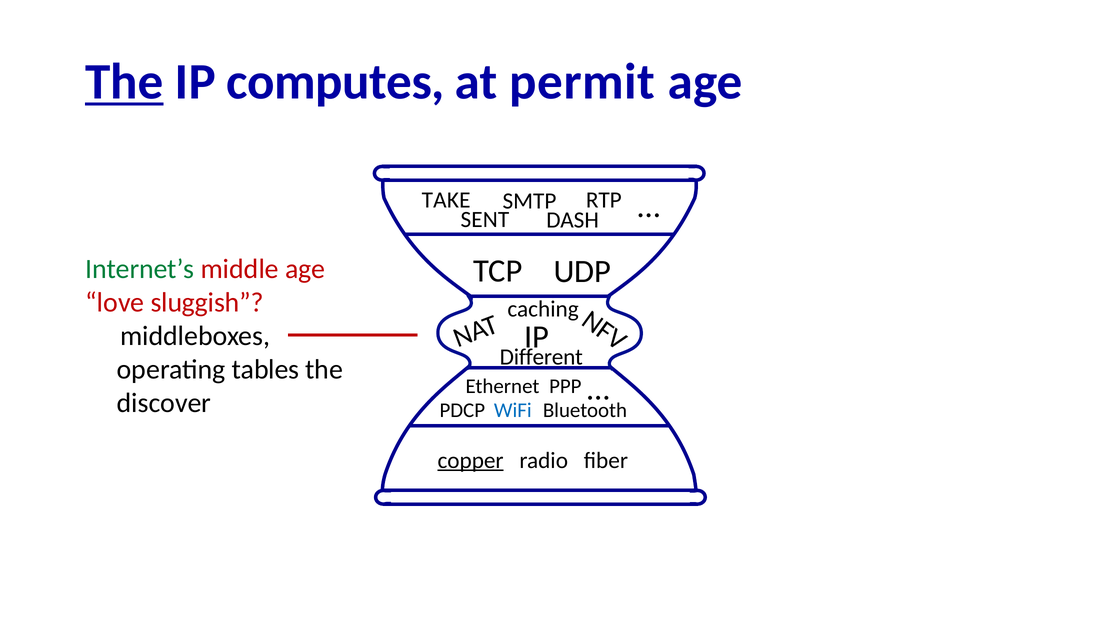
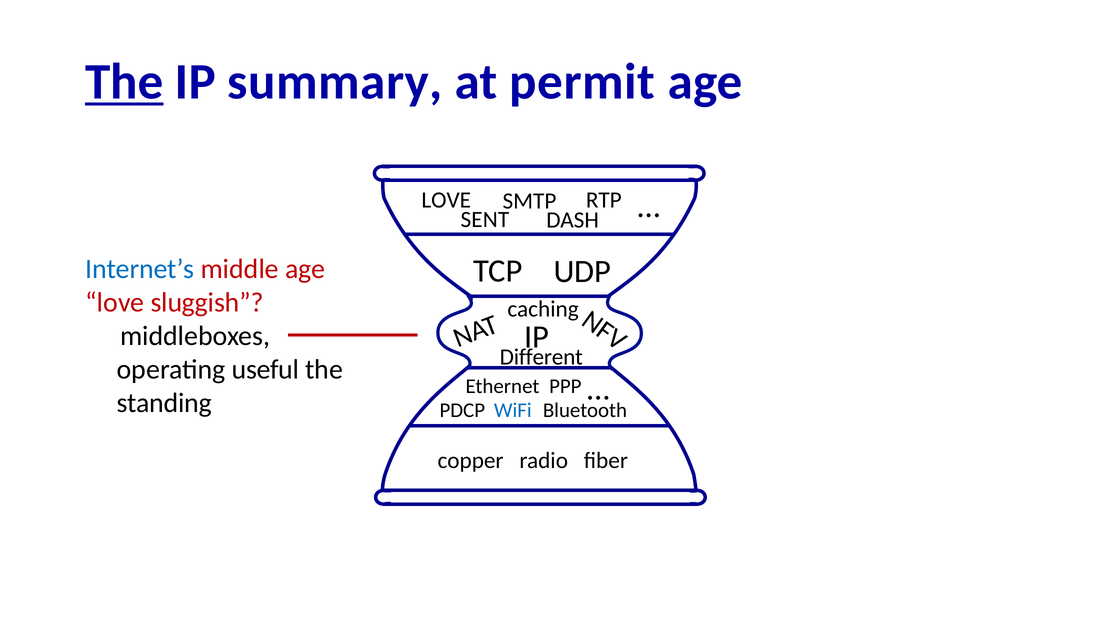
computes: computes -> summary
TAKE at (446, 200): TAKE -> LOVE
Internet’s colour: green -> blue
tables: tables -> useful
discover: discover -> standing
copper underline: present -> none
